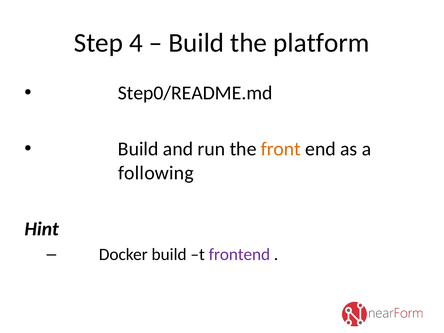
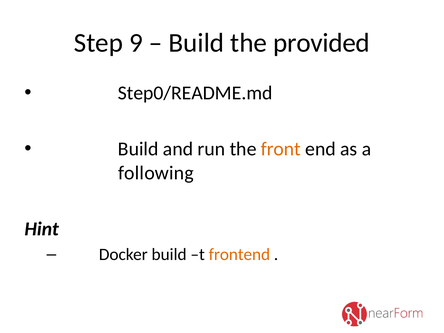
4: 4 -> 9
platform: platform -> provided
frontend colour: purple -> orange
